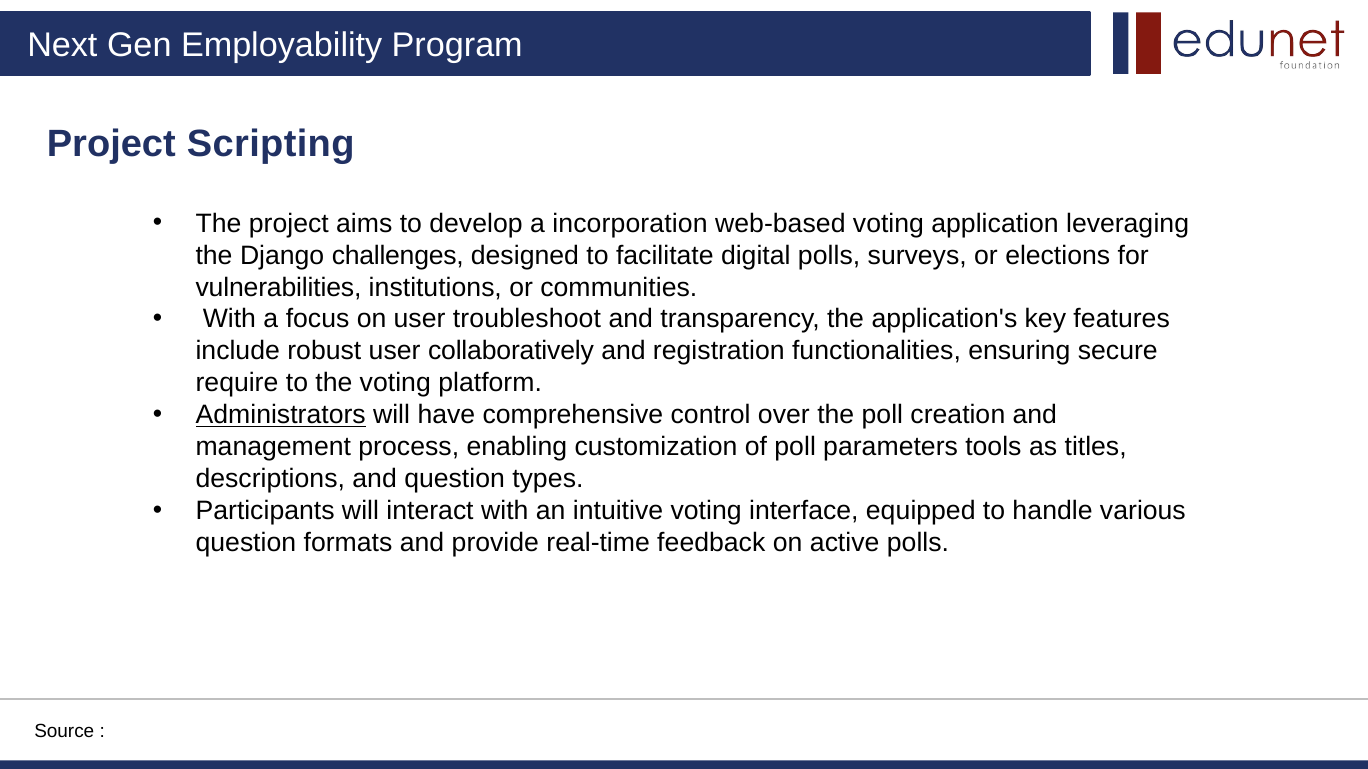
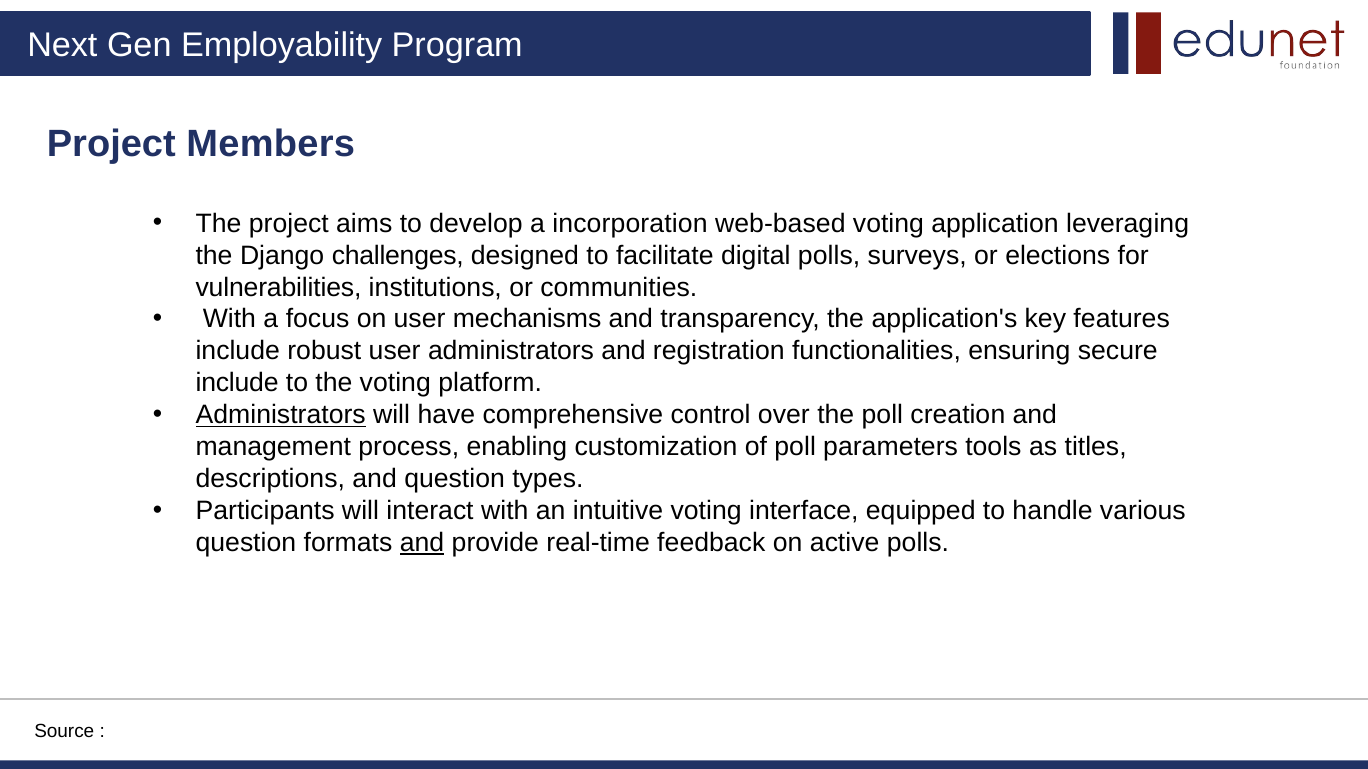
Scripting: Scripting -> Members
troubleshoot: troubleshoot -> mechanisms
user collaboratively: collaboratively -> administrators
require at (237, 383): require -> include
and at (422, 543) underline: none -> present
